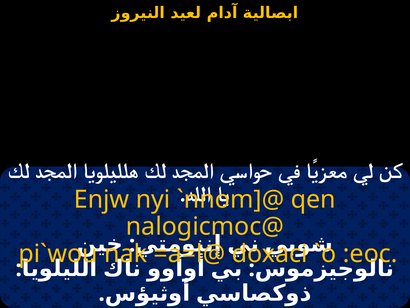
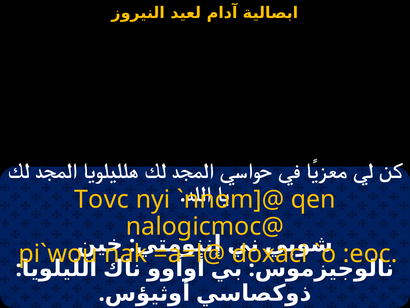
Enjw: Enjw -> Tovc
